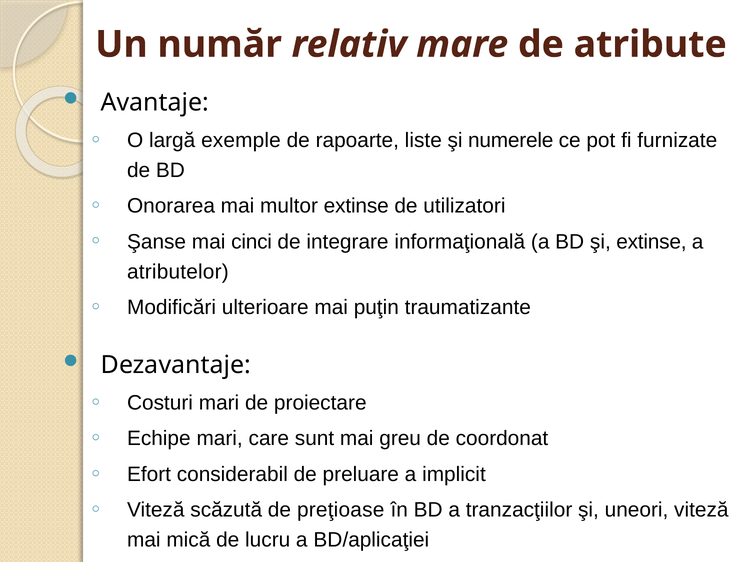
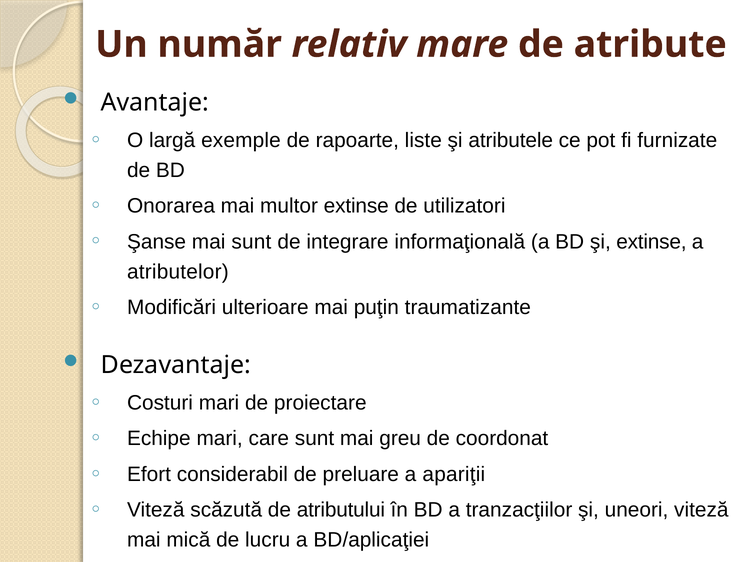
numerele: numerele -> atributele
mai cinci: cinci -> sunt
implicit: implicit -> apariţii
preţioase: preţioase -> atributului
